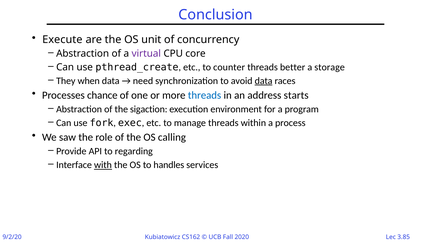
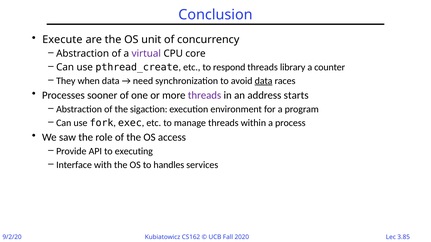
counter: counter -> respond
better: better -> library
storage: storage -> counter
chance: chance -> sooner
threads at (205, 95) colour: blue -> purple
calling: calling -> access
regarding: regarding -> executing
with underline: present -> none
